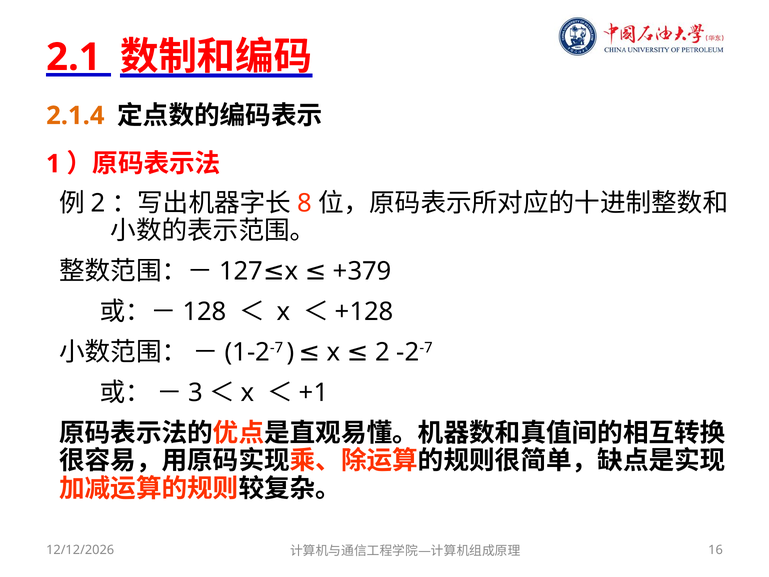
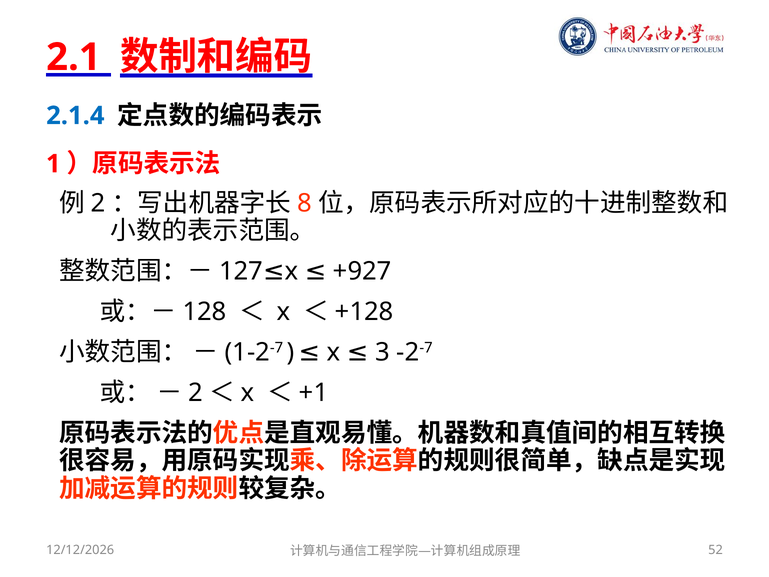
2.1.4 colour: orange -> blue
+379: +379 -> +927
x 2: 2 -> 3
3 at (196, 393): 3 -> 2
16: 16 -> 52
